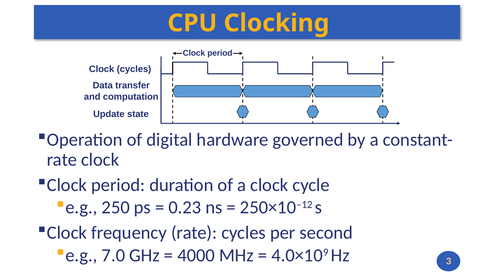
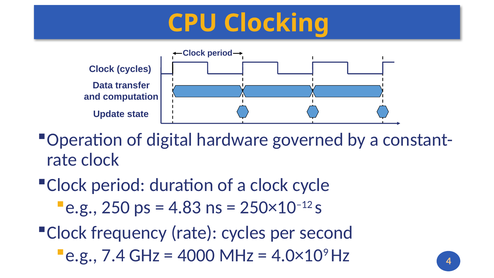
0.23: 0.23 -> 4.83
7.0: 7.0 -> 7.4
3: 3 -> 4
